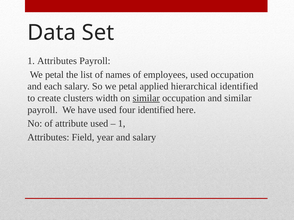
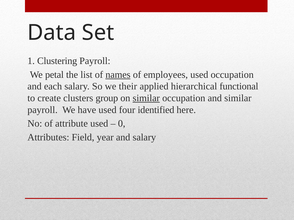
Attributes at (57, 61): Attributes -> Clustering
names underline: none -> present
So we petal: petal -> their
hierarchical identified: identified -> functional
width: width -> group
1 at (122, 124): 1 -> 0
